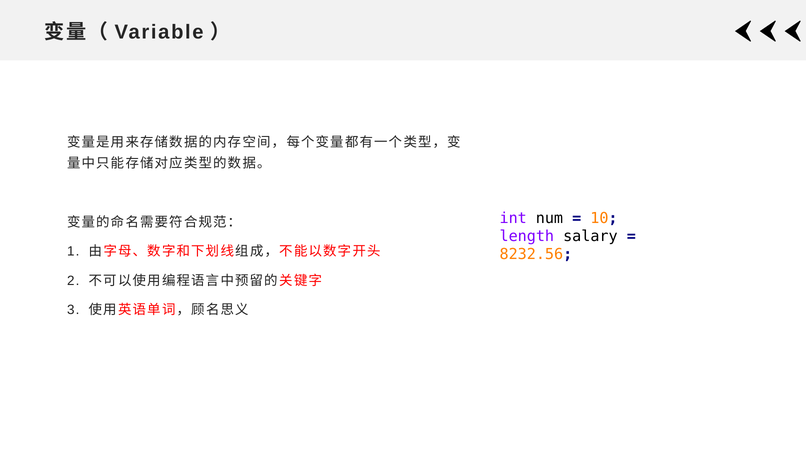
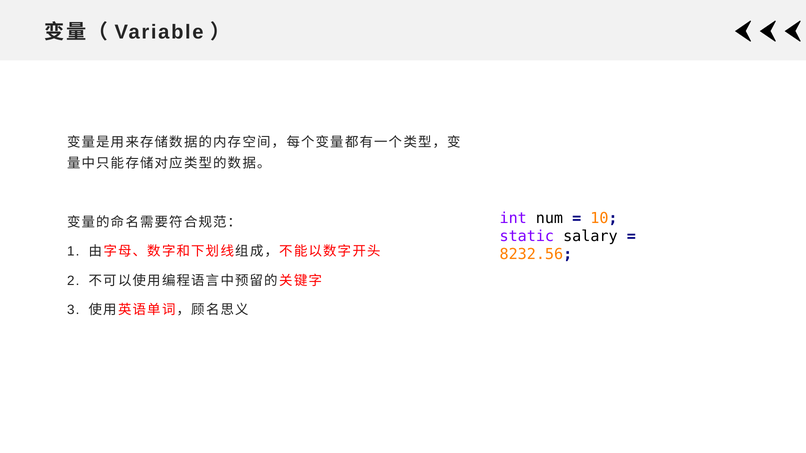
length: length -> static
